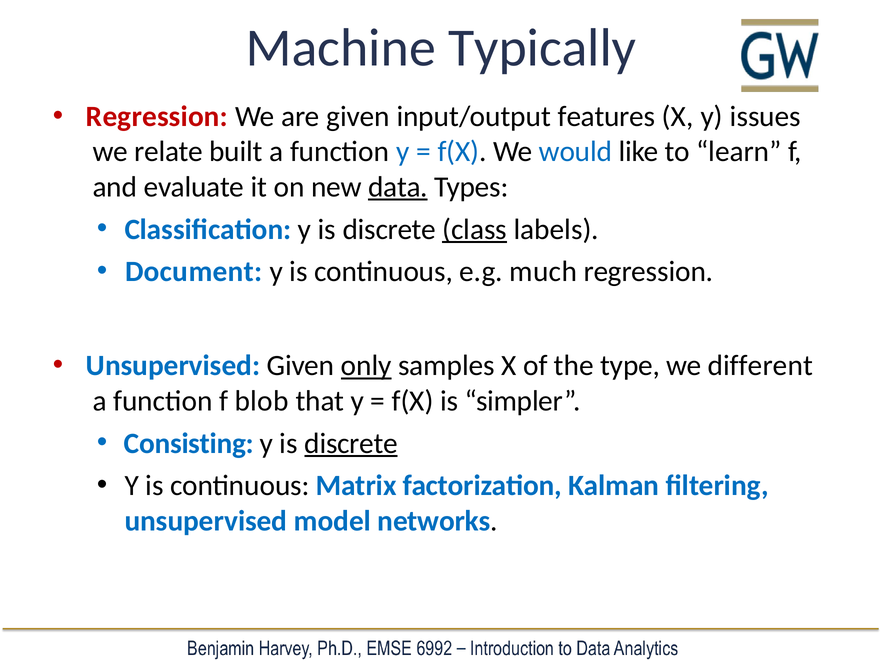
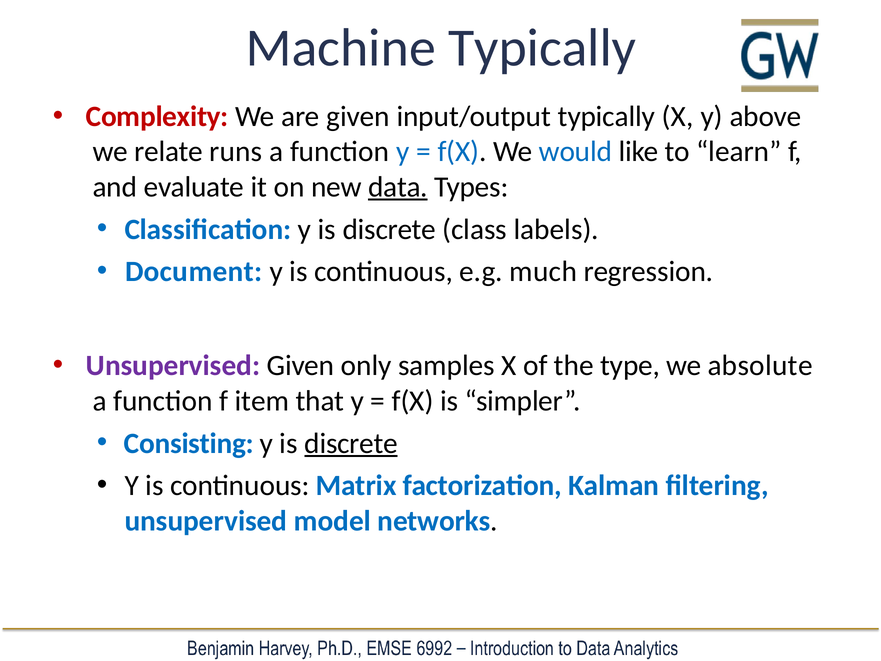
Regression at (157, 116): Regression -> Complexity
input/output features: features -> typically
issues: issues -> above
built: built -> runs
class underline: present -> none
Unsupervised at (173, 366) colour: blue -> purple
only underline: present -> none
different: different -> absolute
blob: blob -> item
